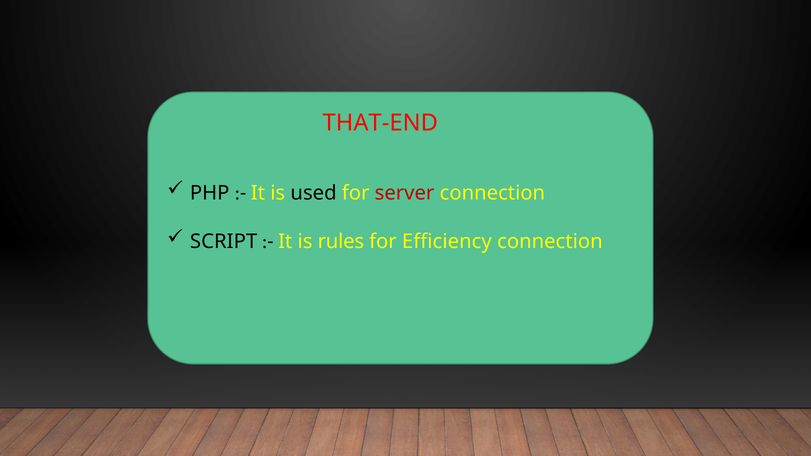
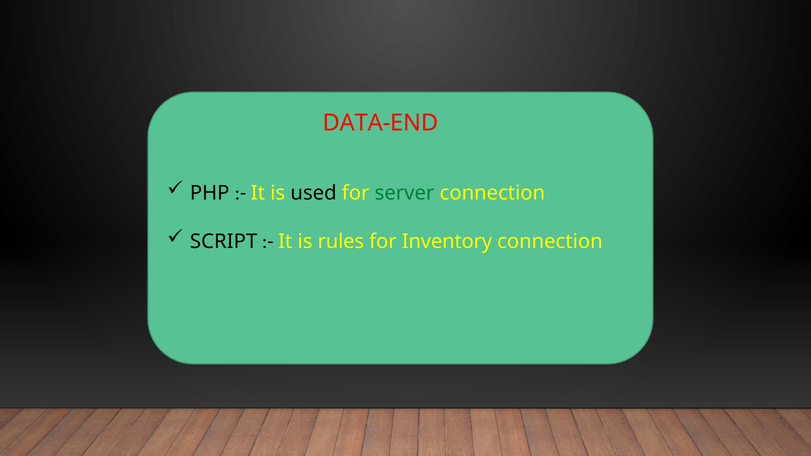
THAT-END: THAT-END -> DATA-END
server colour: red -> green
Efficiency: Efficiency -> Inventory
